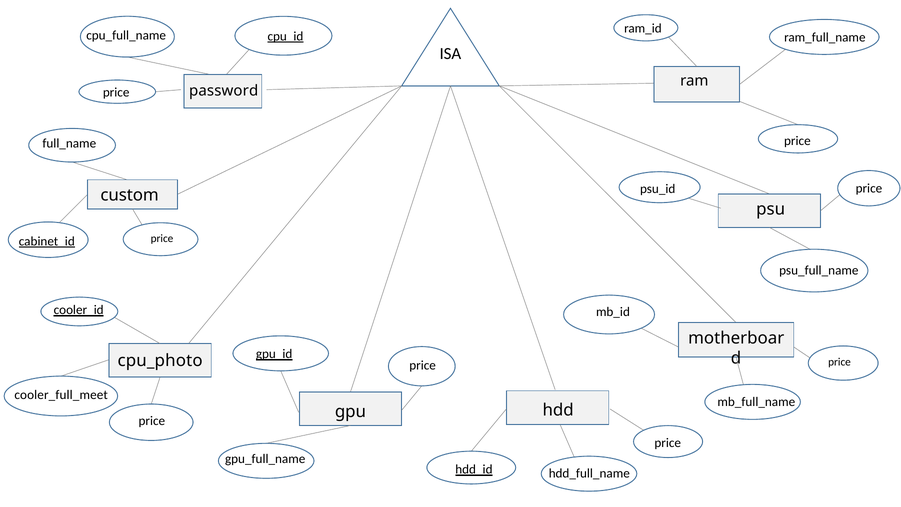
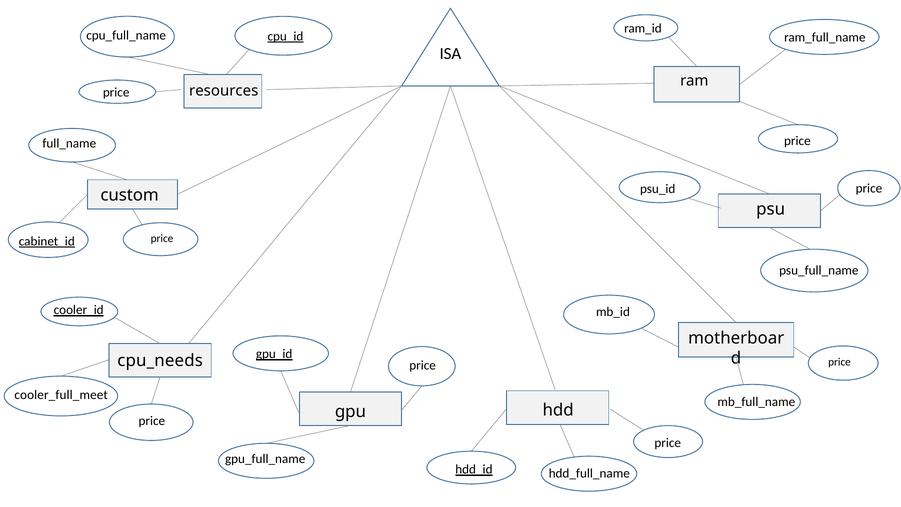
password: password -> resources
cpu_photo: cpu_photo -> cpu_needs
